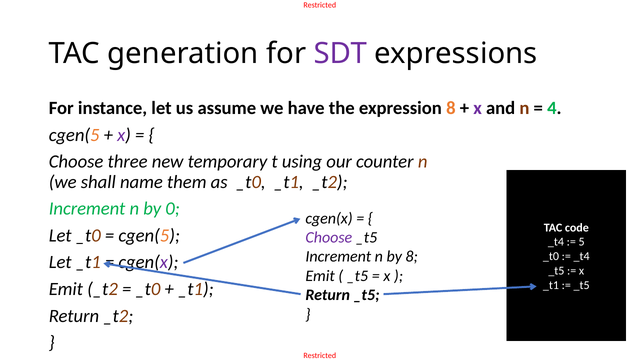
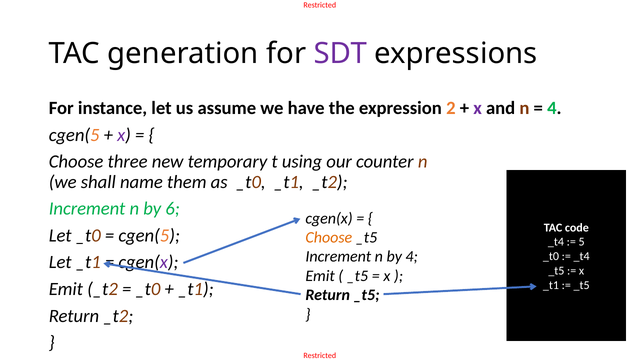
expression 8: 8 -> 2
0: 0 -> 6
Choose at (329, 237) colour: purple -> orange
by 8: 8 -> 4
